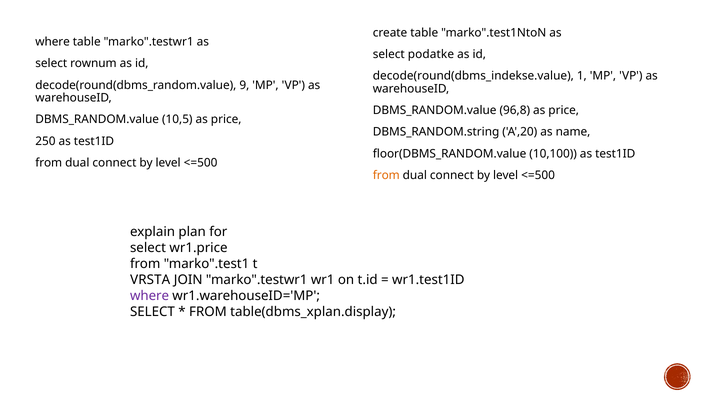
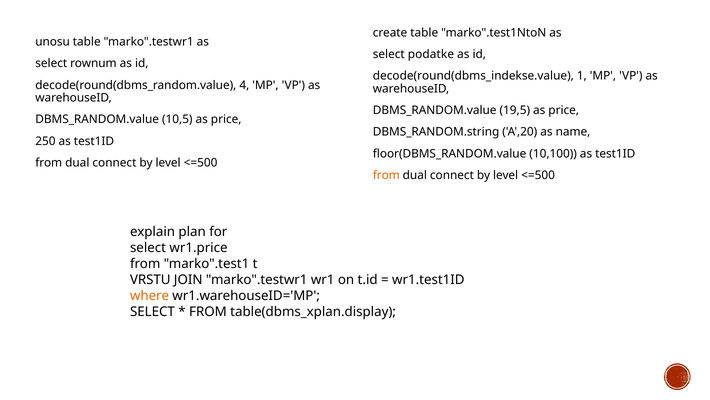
where at (53, 42): where -> unosu
9: 9 -> 4
96,8: 96,8 -> 19,5
VRSTA: VRSTA -> VRSTU
where at (150, 296) colour: purple -> orange
